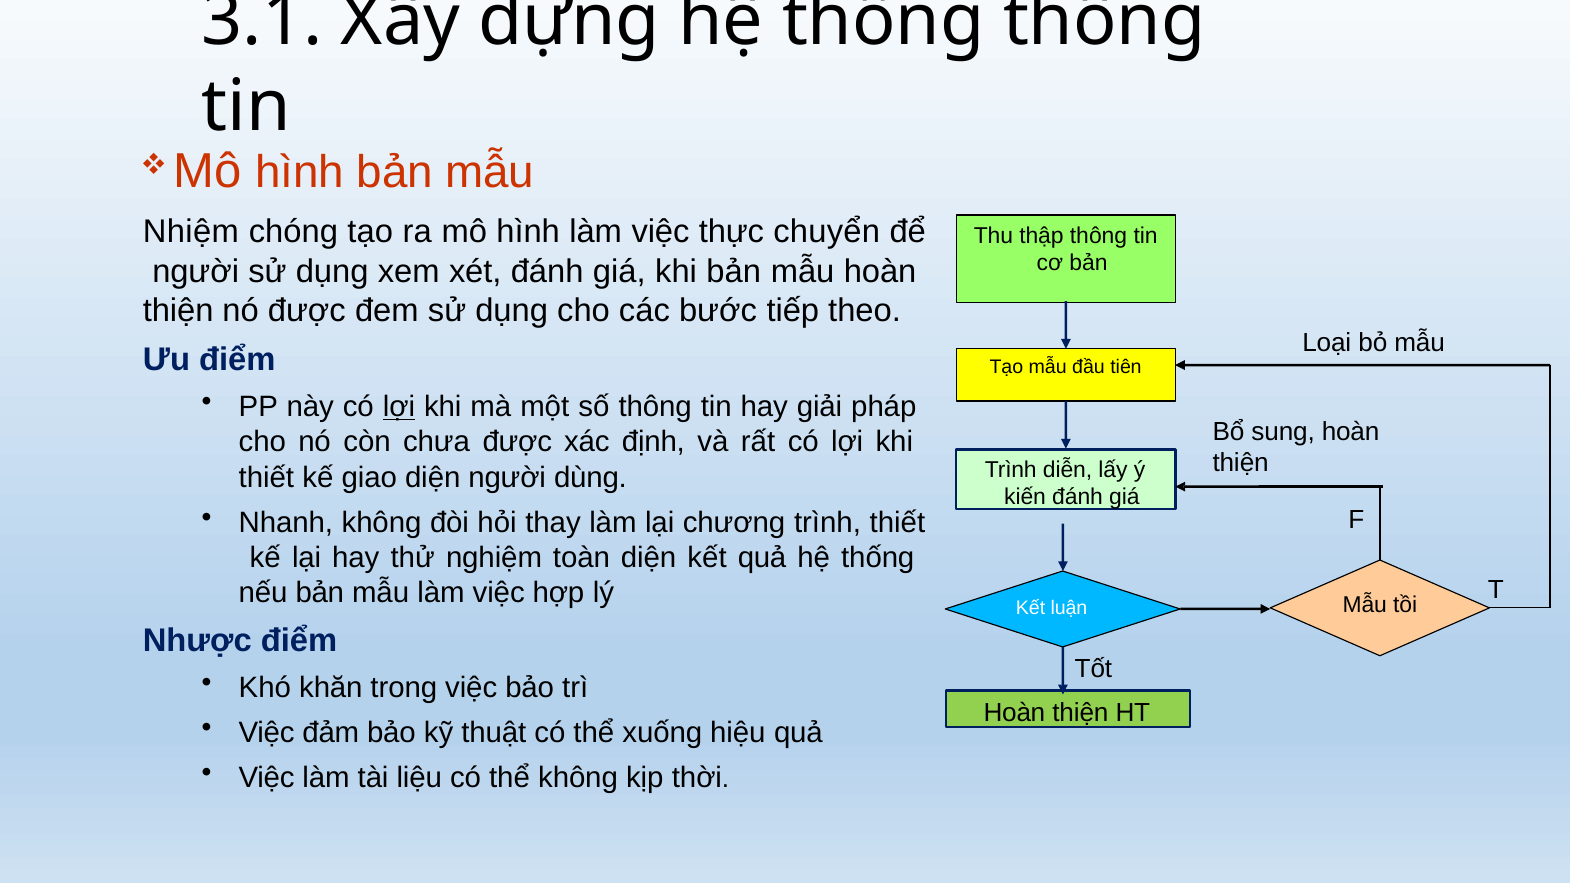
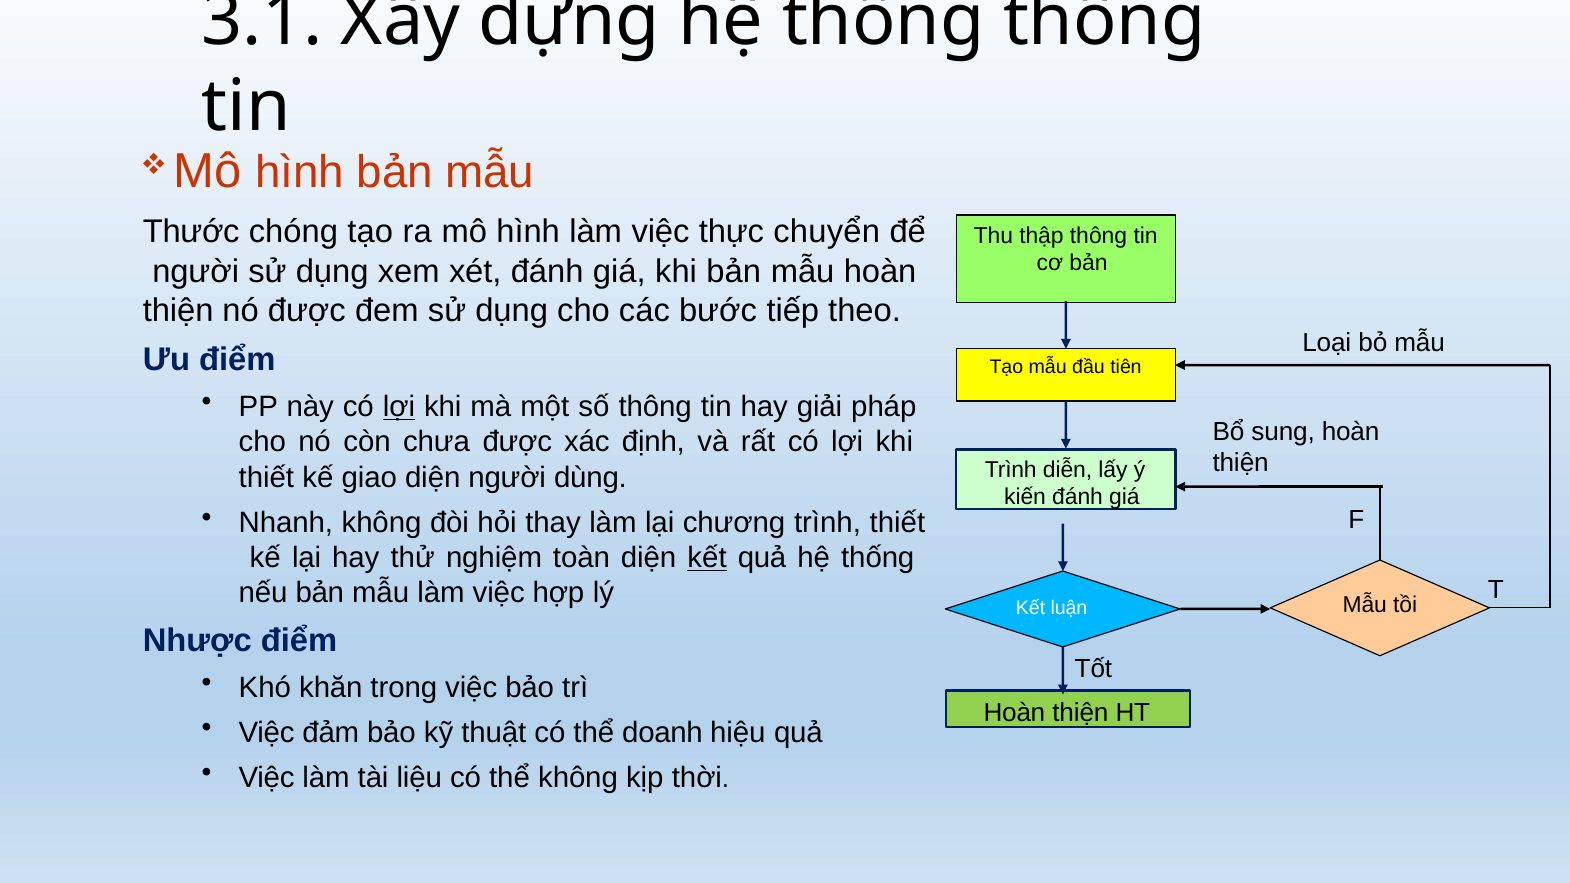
Nhiệm: Nhiệm -> Thước
kết at (707, 558) underline: none -> present
xuống: xuống -> doanh
